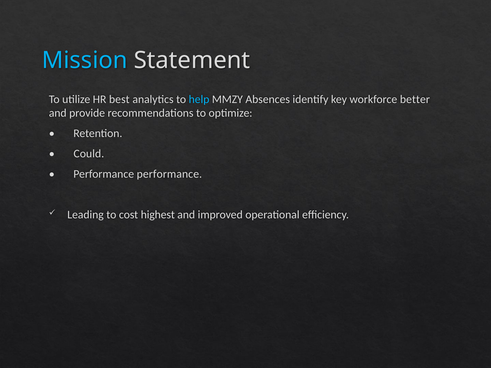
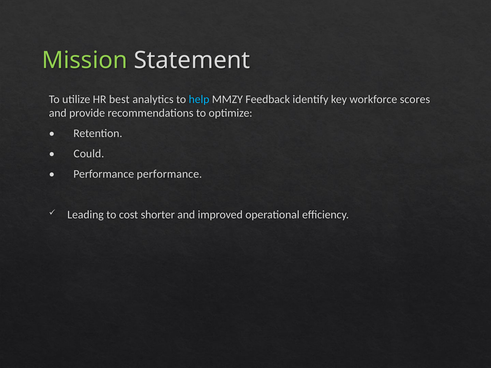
Mission colour: light blue -> light green
Absences: Absences -> Feedback
better: better -> scores
highest: highest -> shorter
